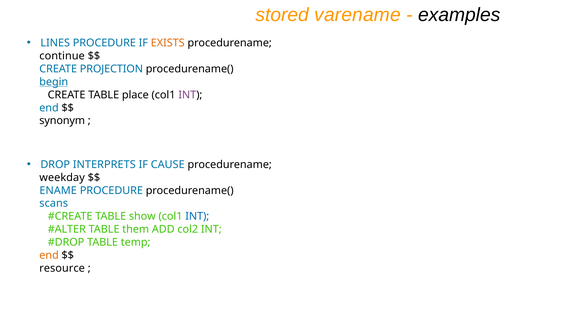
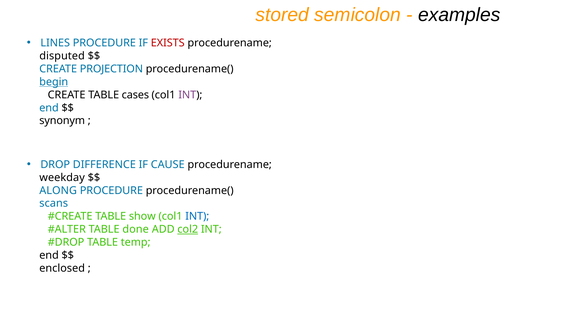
varename: varename -> semicolon
EXISTS colour: orange -> red
continue: continue -> disputed
place: place -> cases
INTERPRETS: INTERPRETS -> DIFFERENCE
ENAME: ENAME -> ALONG
them: them -> done
col2 underline: none -> present
end at (49, 256) colour: orange -> black
resource: resource -> enclosed
